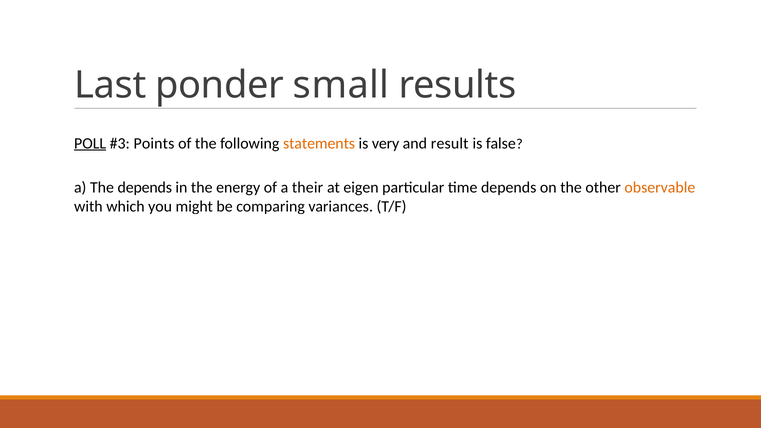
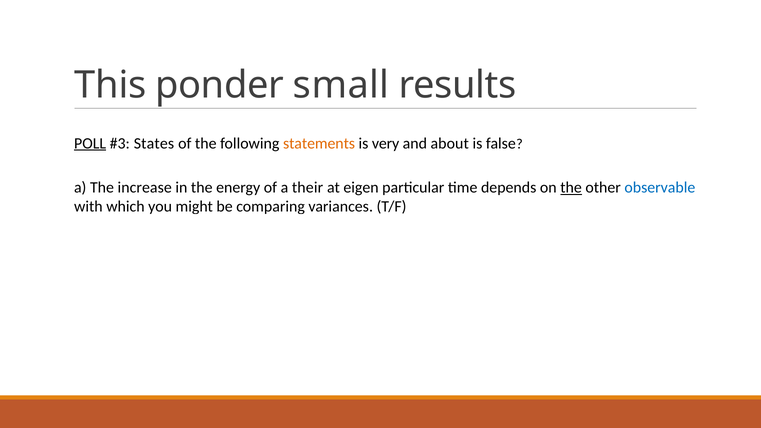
Last: Last -> This
Points: Points -> States
result: result -> about
The depends: depends -> increase
the at (571, 188) underline: none -> present
observable at (660, 188) colour: orange -> blue
